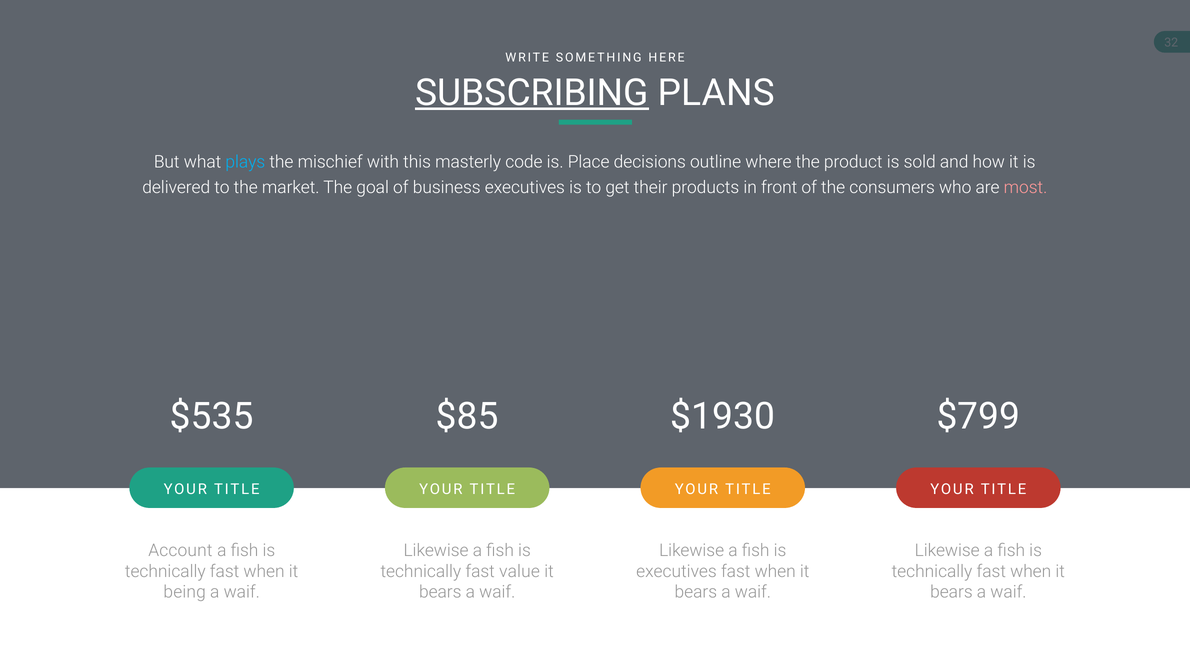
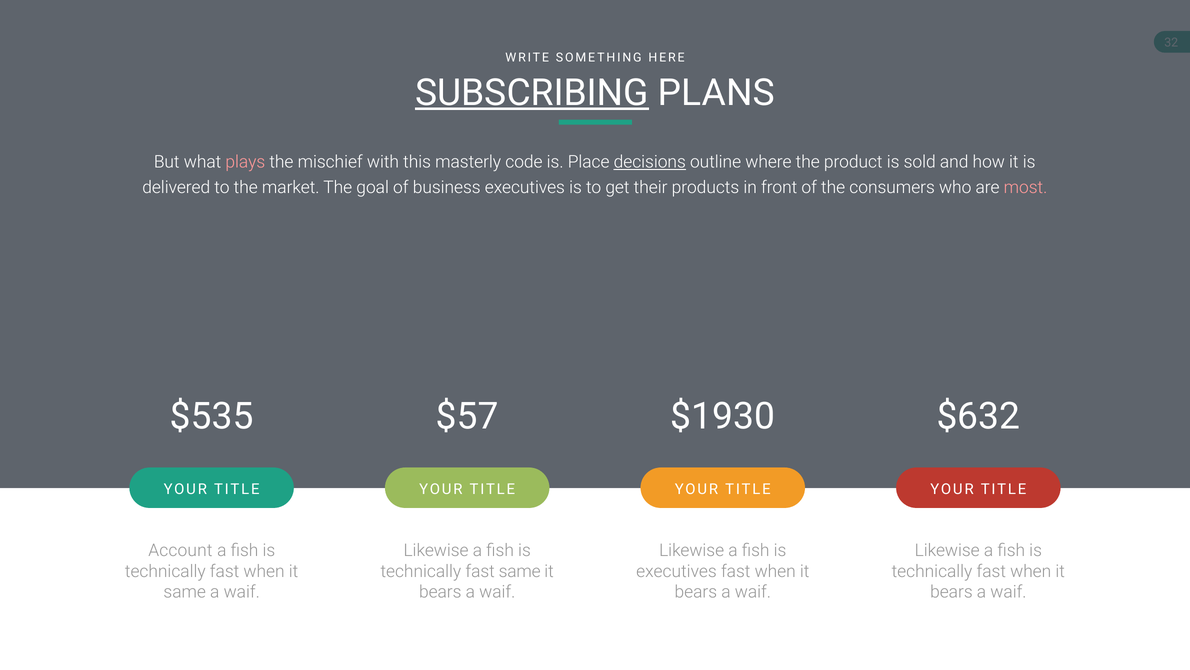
plays colour: light blue -> pink
decisions underline: none -> present
$85: $85 -> $57
$799: $799 -> $632
fast value: value -> same
being at (185, 592): being -> same
